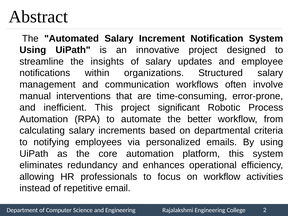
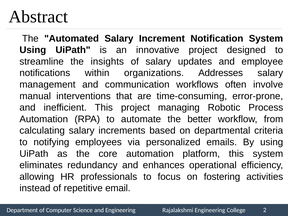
Structured: Structured -> Addresses
significant: significant -> managing
on workflow: workflow -> fostering
